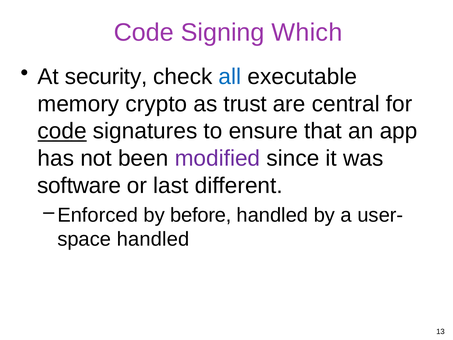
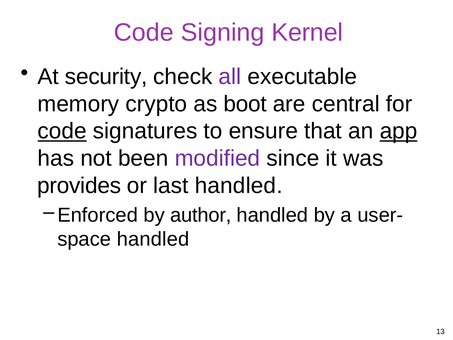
Which: Which -> Kernel
all colour: blue -> purple
trust: trust -> boot
app underline: none -> present
software: software -> provides
last different: different -> handled
before: before -> author
